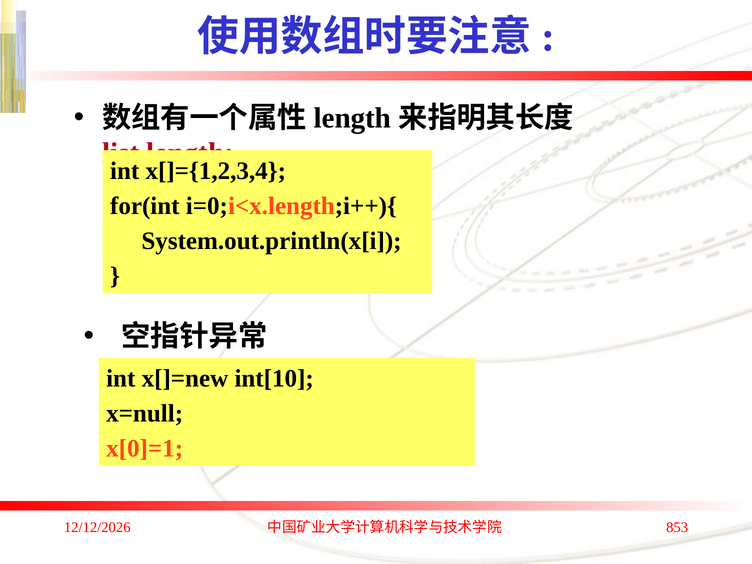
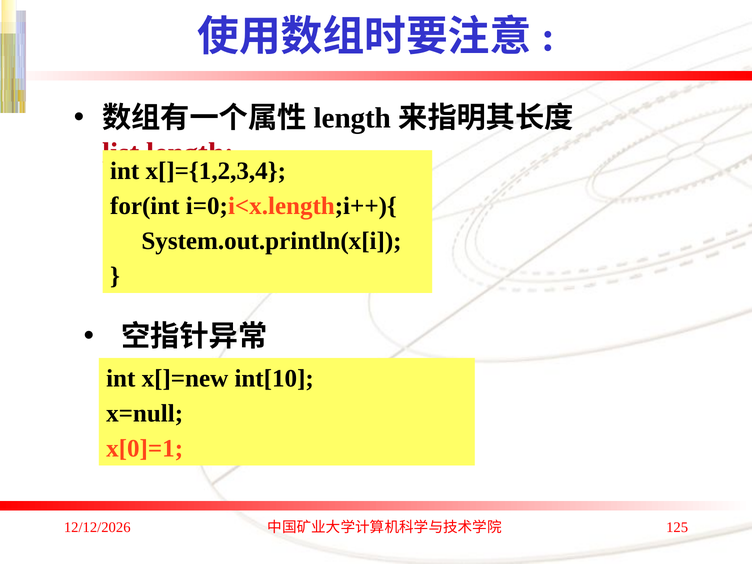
853: 853 -> 125
